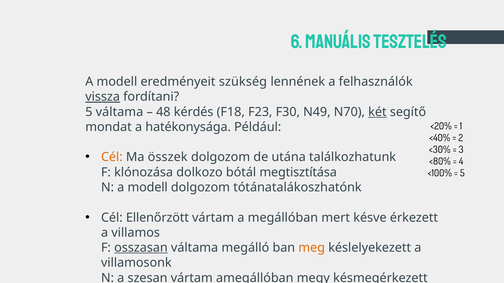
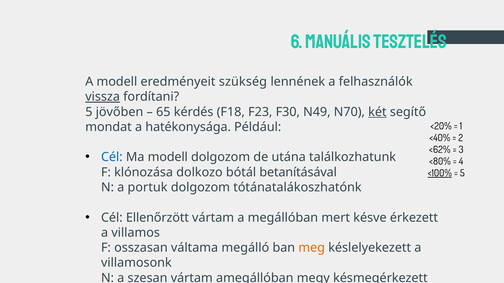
5 váltama: váltama -> jövőben
48: 48 -> 65
<30%: <30% -> <62%
Cél at (112, 157) colour: orange -> blue
Ma összek: összek -> modell
megtisztítása: megtisztítása -> betanításával
<100% underline: none -> present
N a modell: modell -> portuk
osszasan underline: present -> none
